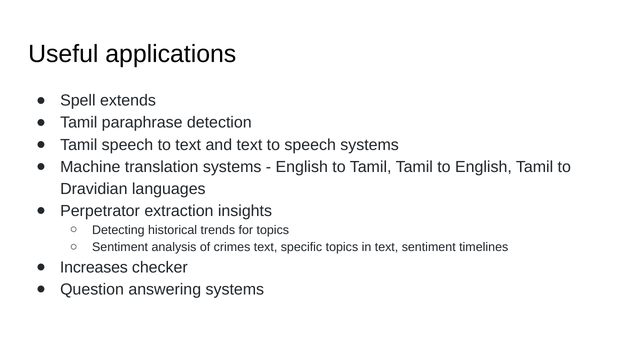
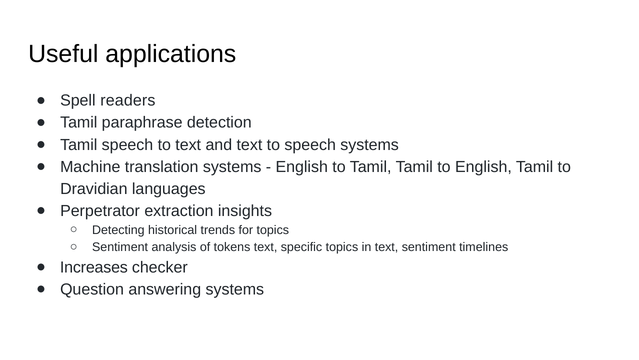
extends: extends -> readers
crimes: crimes -> tokens
